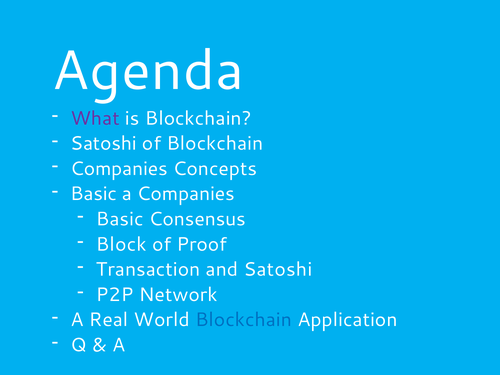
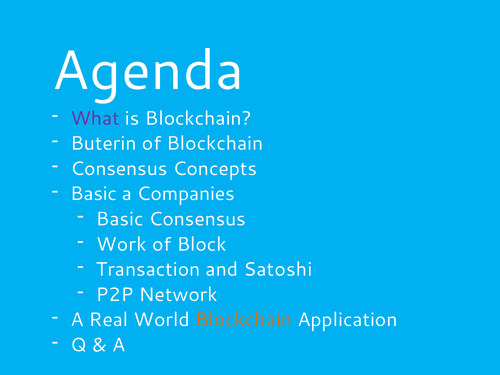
Satoshi at (104, 144): Satoshi -> Buterin
Companies at (119, 169): Companies -> Consensus
Block: Block -> Work
Proof: Proof -> Block
Blockchain at (244, 320) colour: blue -> orange
